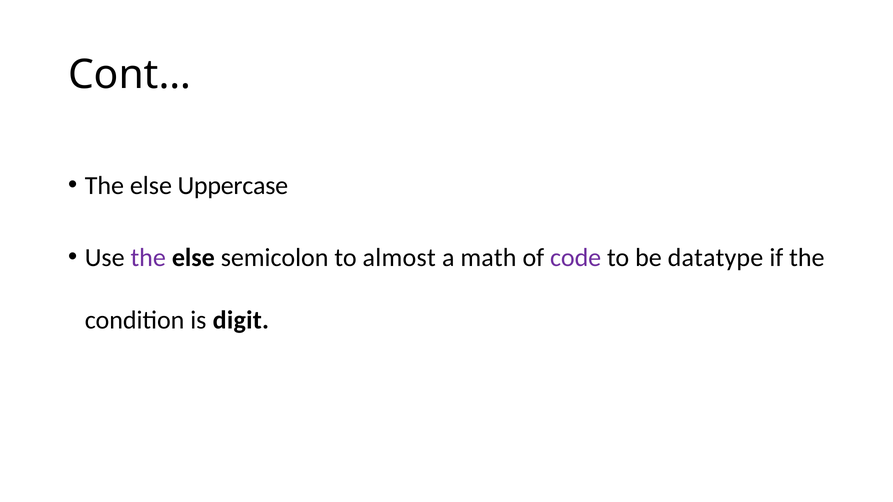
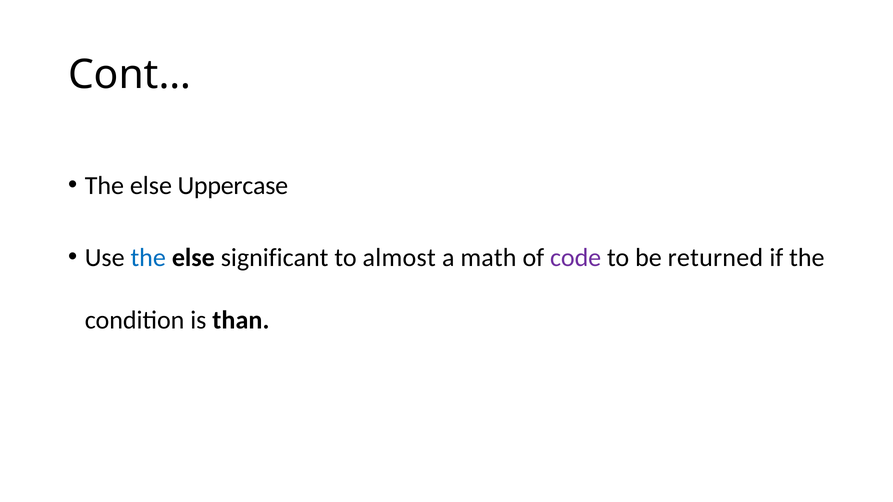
the at (148, 258) colour: purple -> blue
semicolon: semicolon -> significant
datatype: datatype -> returned
digit: digit -> than
